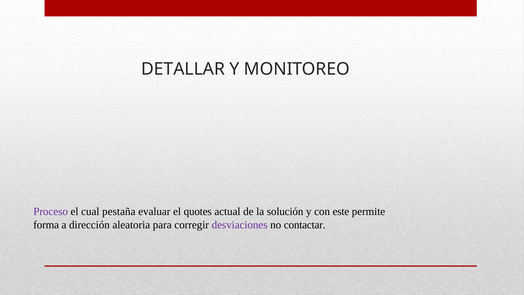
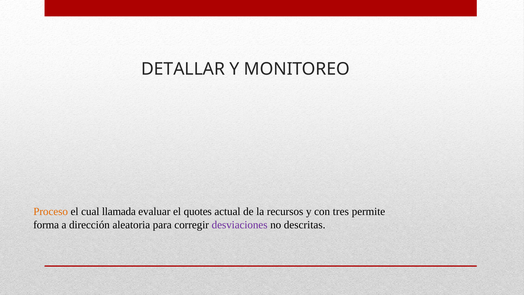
Proceso colour: purple -> orange
pestaña: pestaña -> llamada
solución: solución -> recursos
este: este -> tres
contactar: contactar -> descritas
